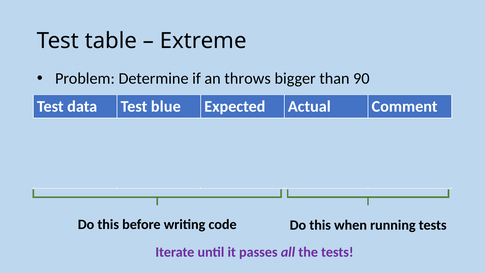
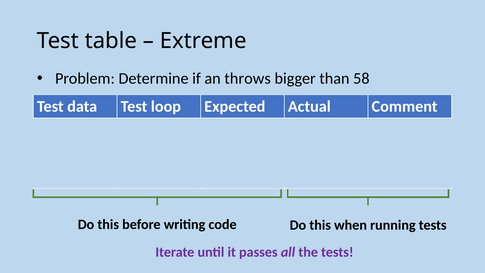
90: 90 -> 58
blue: blue -> loop
